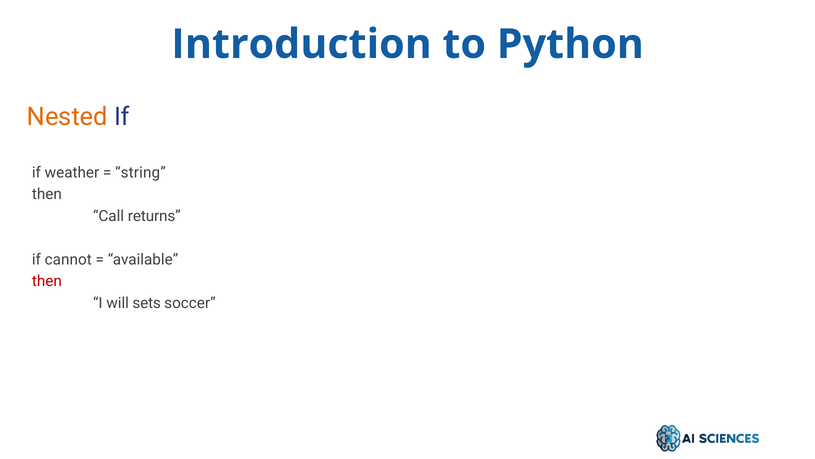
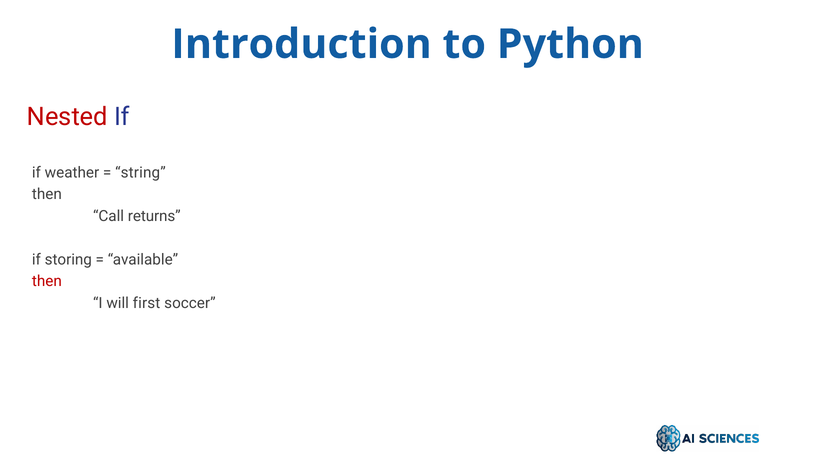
Nested colour: orange -> red
cannot: cannot -> storing
sets: sets -> first
